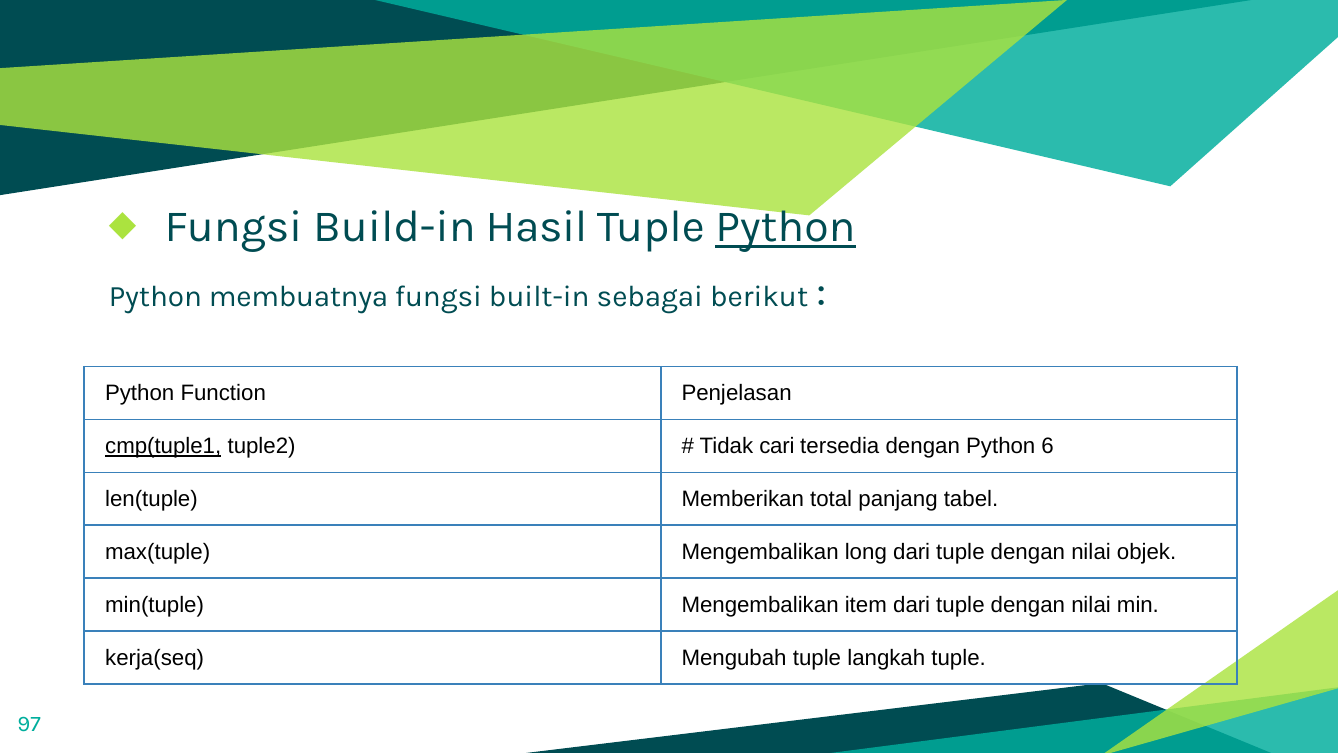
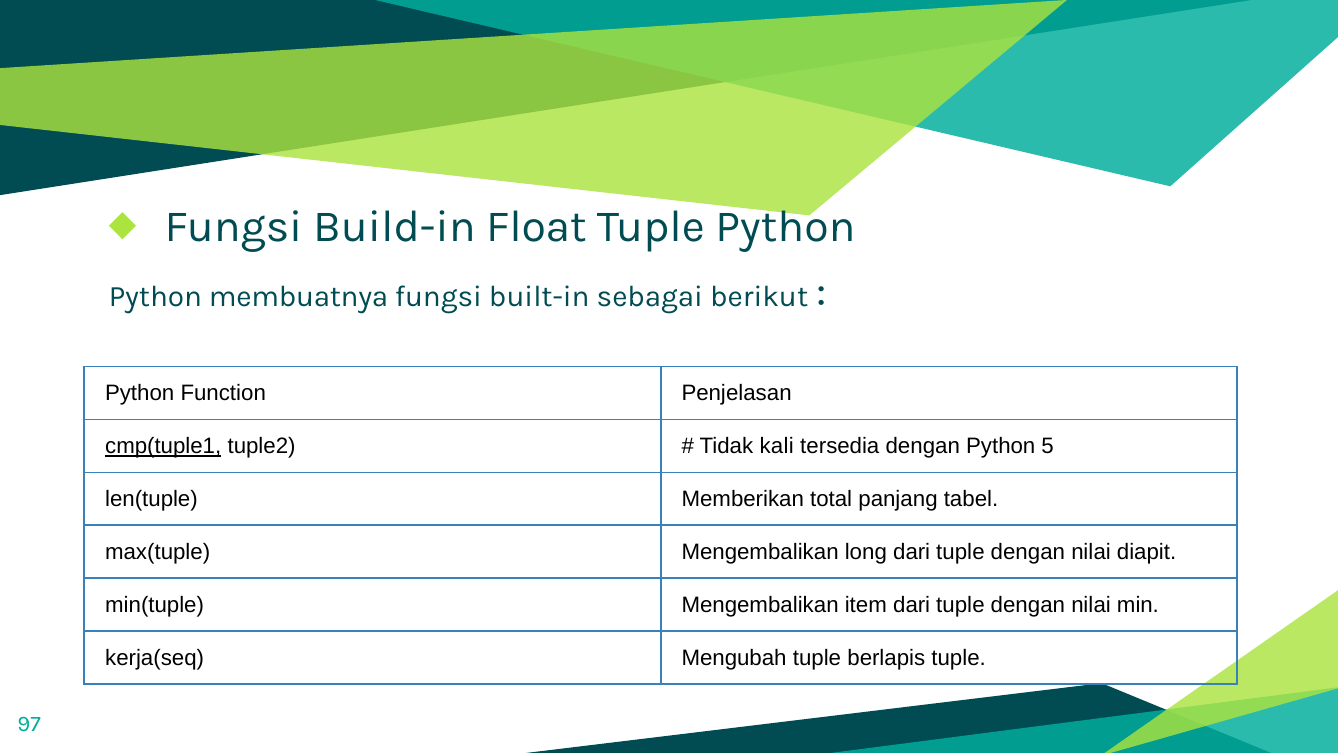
Hasil: Hasil -> Float
Python at (785, 227) underline: present -> none
cari: cari -> kali
6: 6 -> 5
objek: objek -> diapit
langkah: langkah -> berlapis
